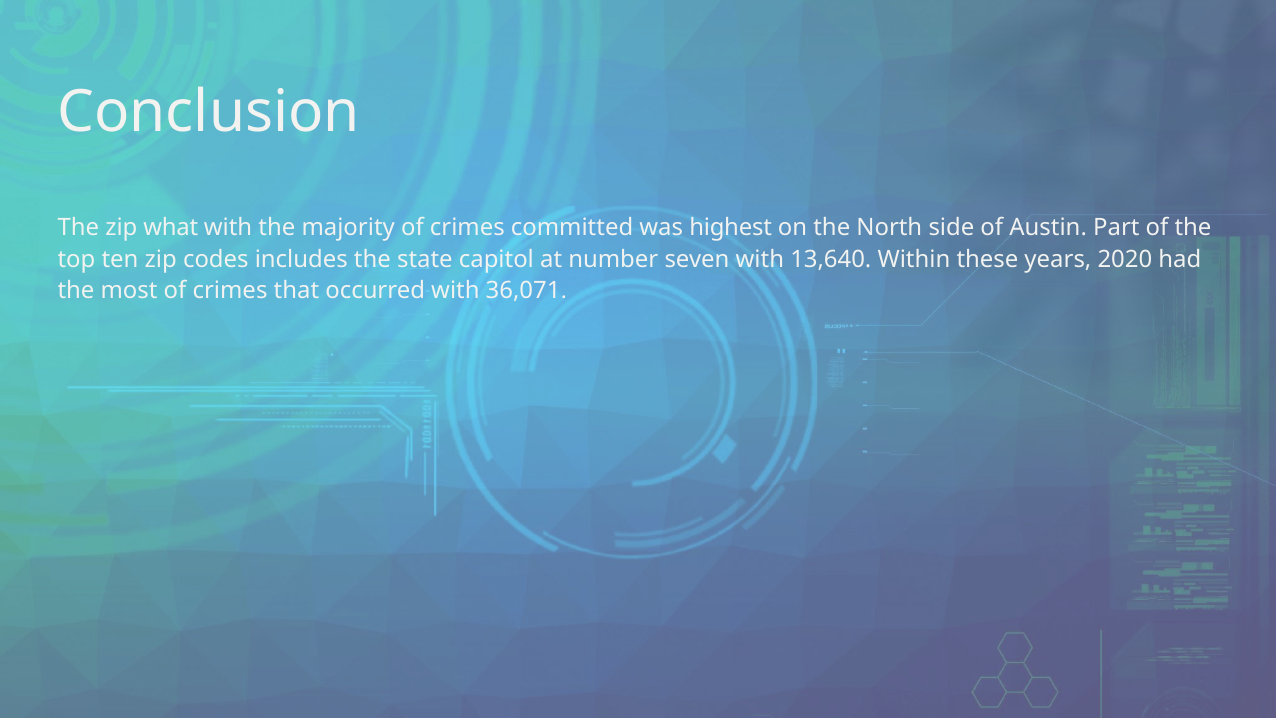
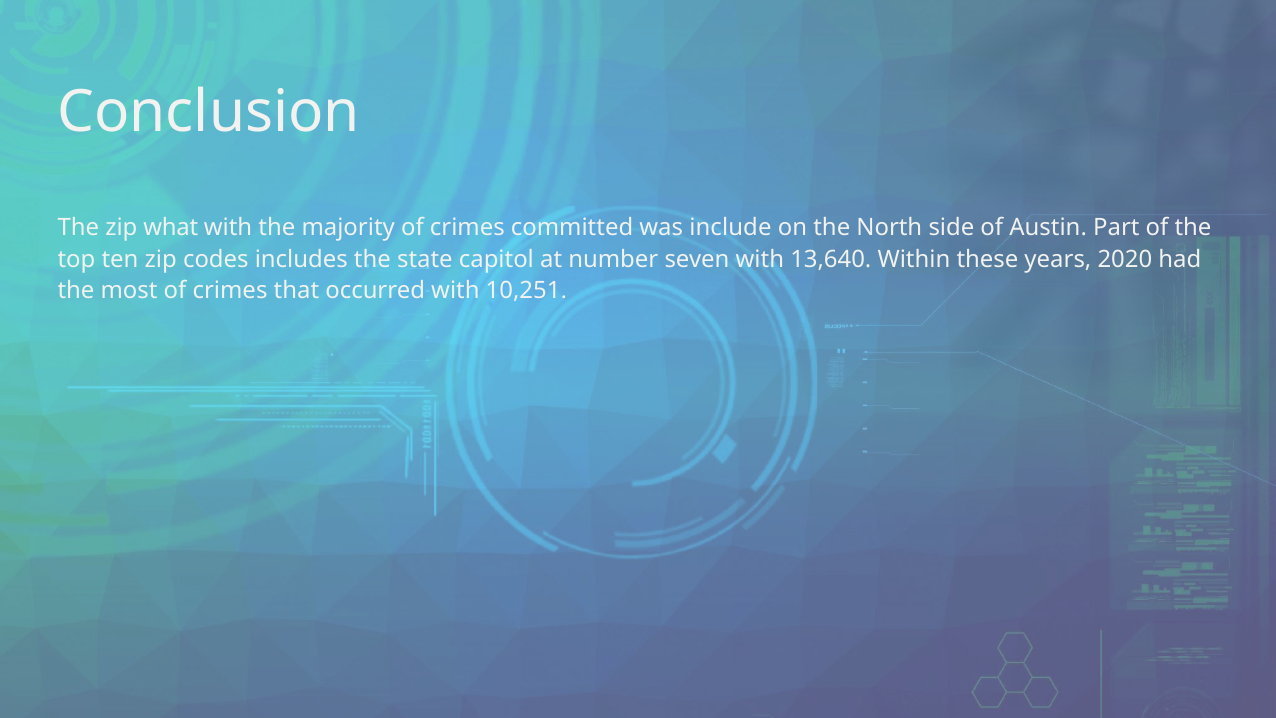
highest: highest -> include
36,071: 36,071 -> 10,251
